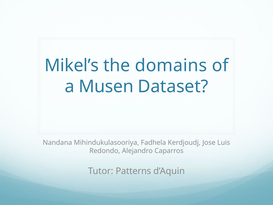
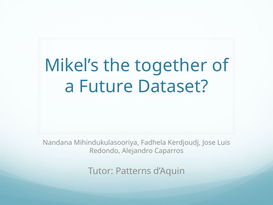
domains: domains -> together
Musen: Musen -> Future
